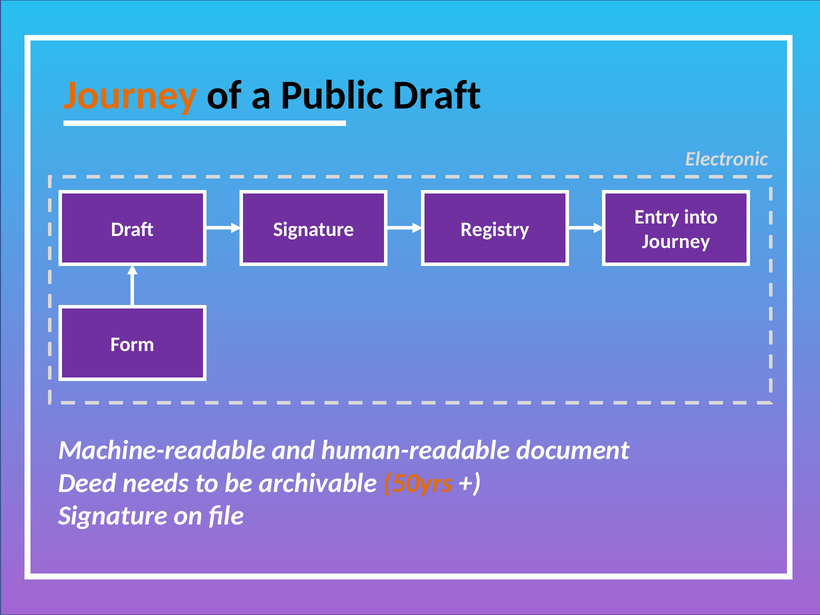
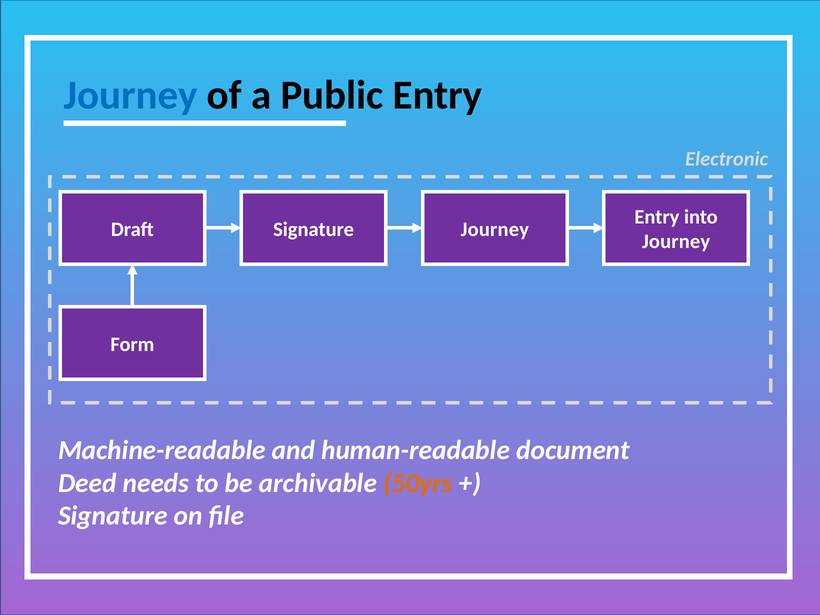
Journey at (131, 95) colour: orange -> blue
Public Draft: Draft -> Entry
Signature Registry: Registry -> Journey
